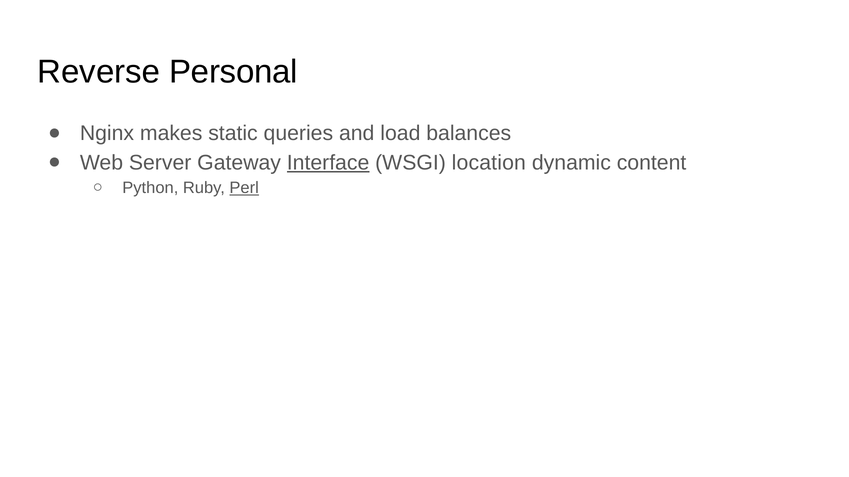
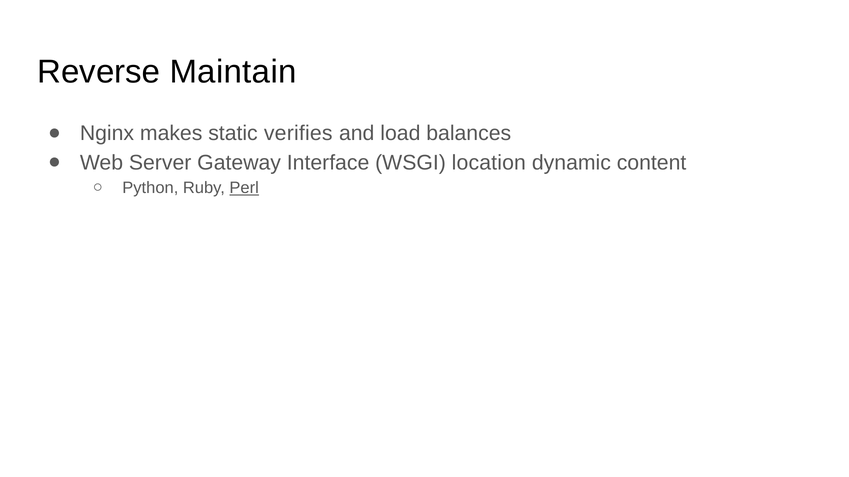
Personal: Personal -> Maintain
queries: queries -> verifies
Interface underline: present -> none
